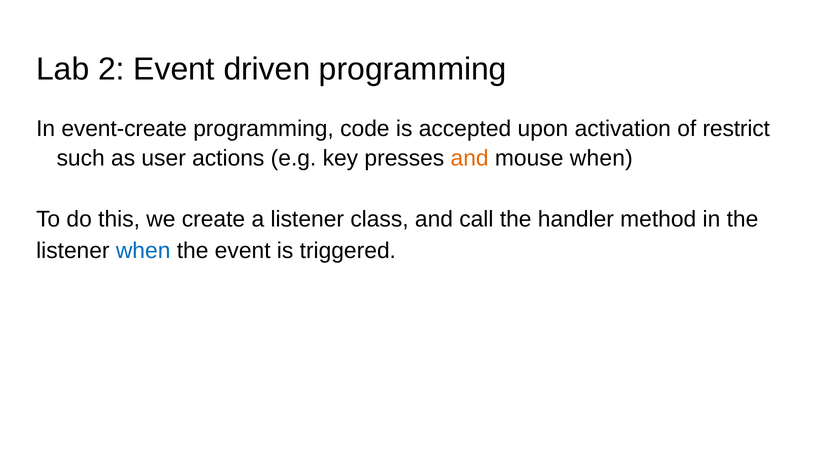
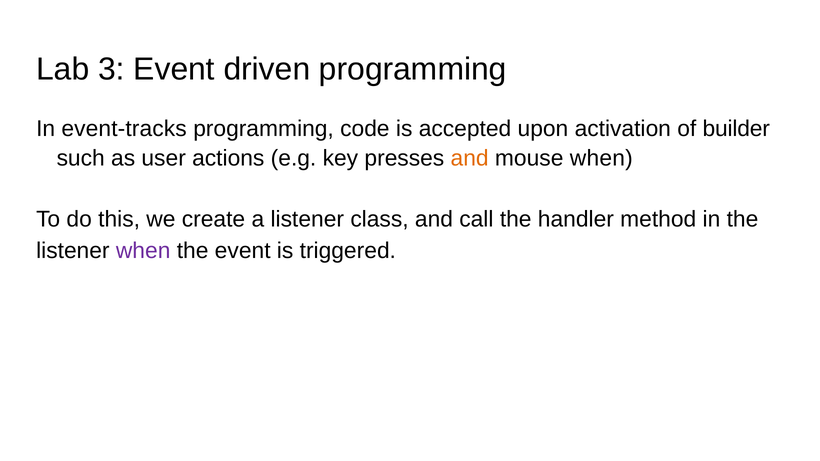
2: 2 -> 3
event-create: event-create -> event-tracks
restrict: restrict -> builder
when at (143, 251) colour: blue -> purple
